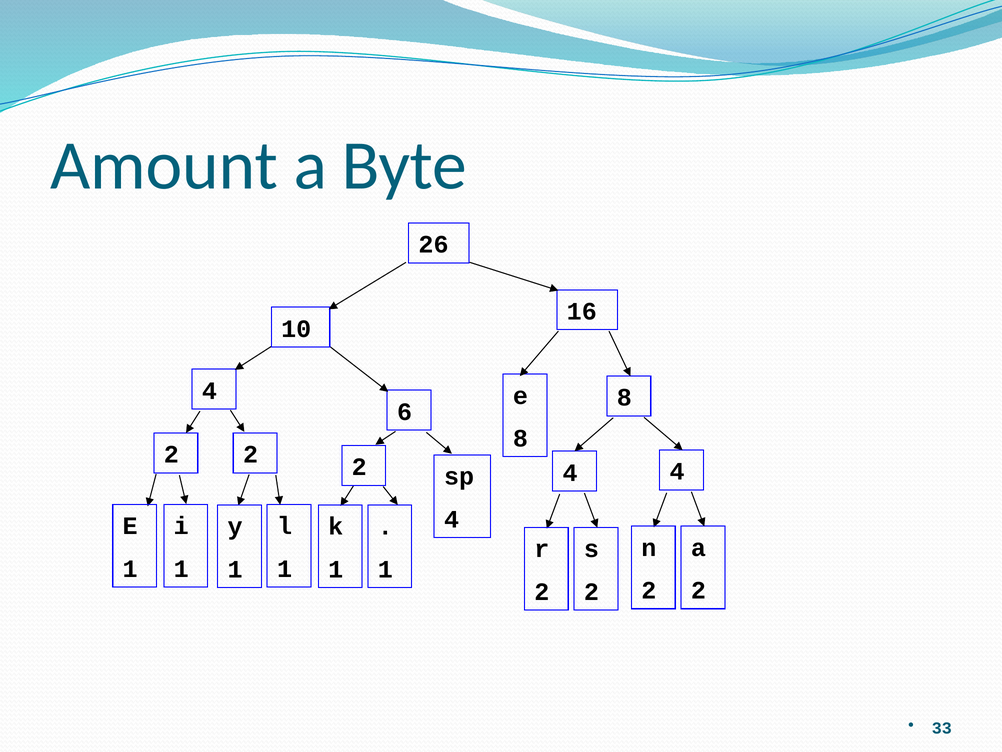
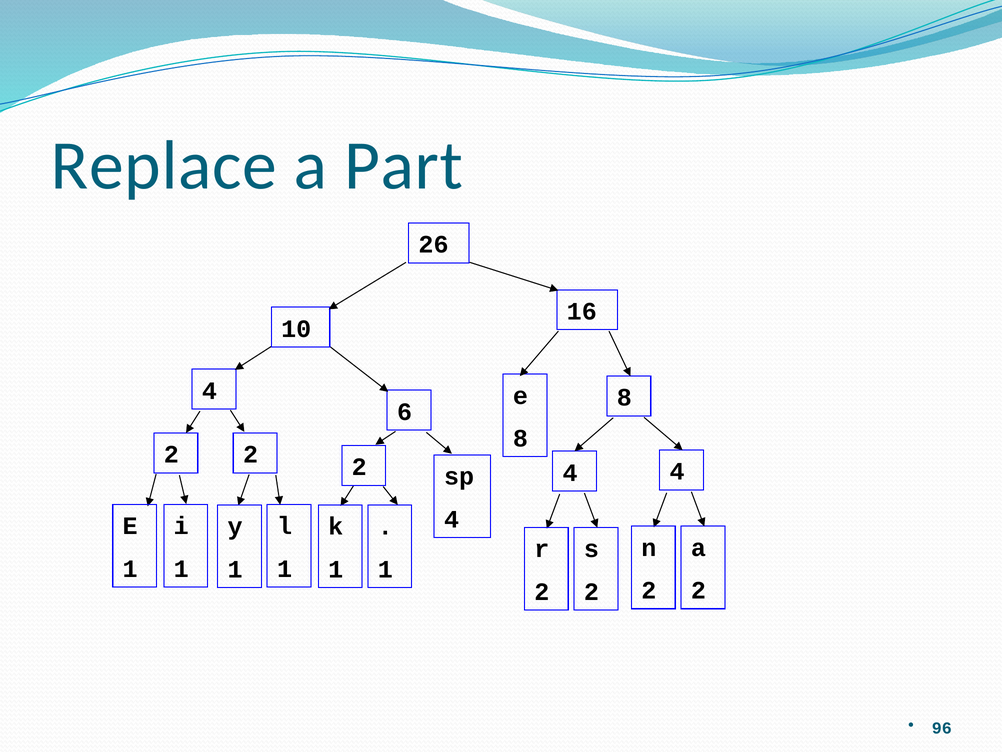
Amount: Amount -> Replace
Byte: Byte -> Part
33: 33 -> 96
